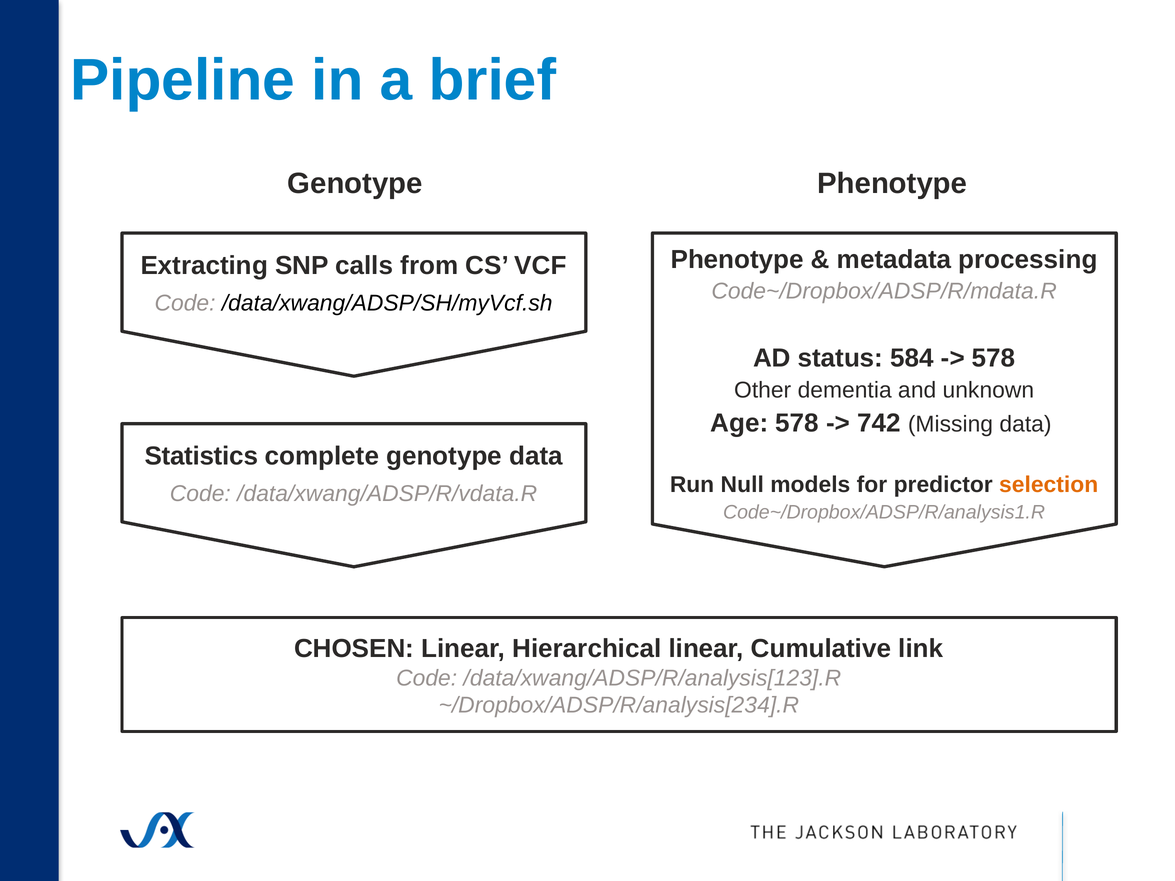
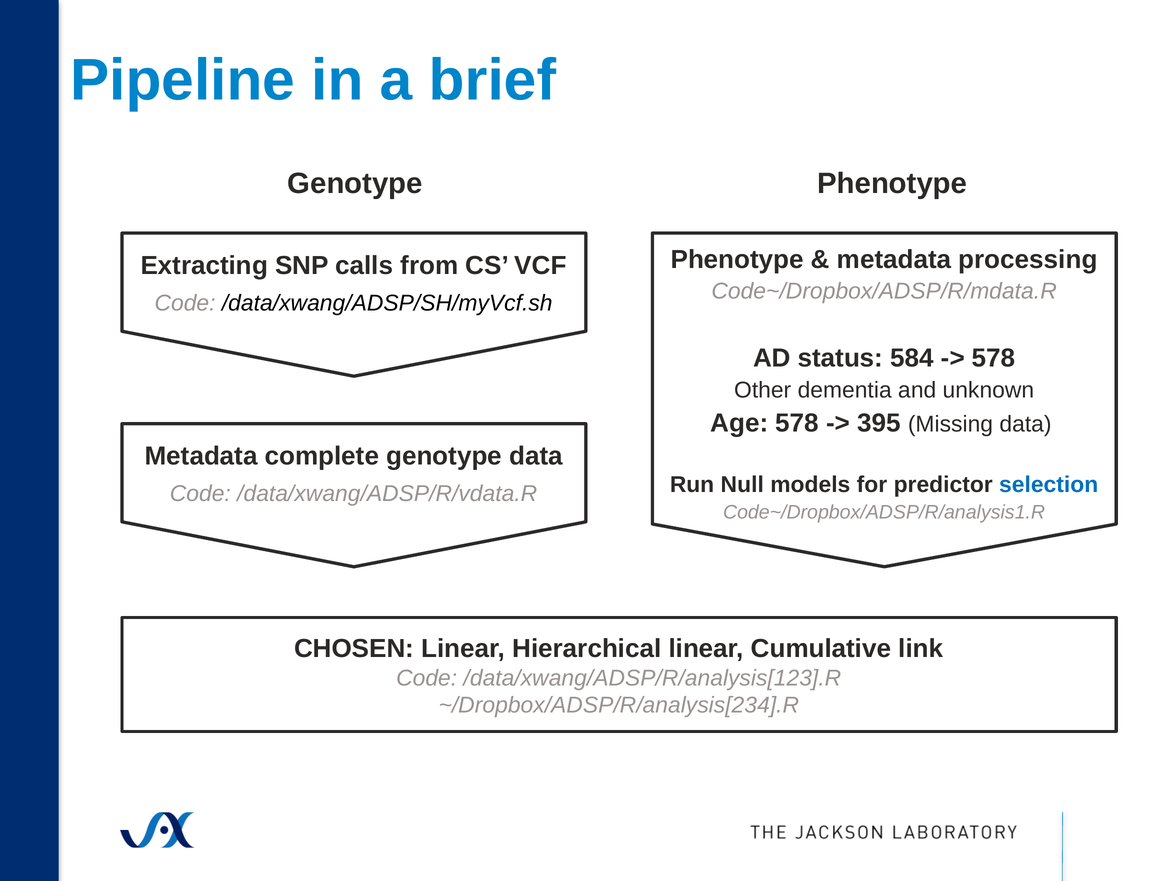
742: 742 -> 395
Statistics at (201, 456): Statistics -> Metadata
selection colour: orange -> blue
